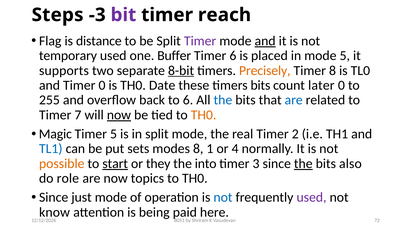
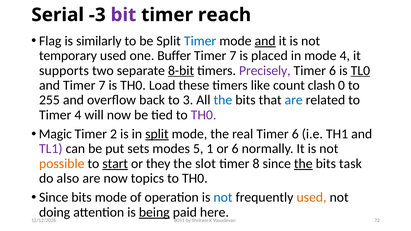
Steps: Steps -> Serial
distance: distance -> similarly
Timer at (200, 41) colour: purple -> blue
6 at (233, 56): 6 -> 7
mode 5: 5 -> 4
Precisely colour: orange -> purple
8 at (333, 71): 8 -> 6
TL0 underline: none -> present
and Timer 0: 0 -> 7
Date: Date -> Load
timers bits: bits -> like
later: later -> clash
to 6: 6 -> 3
Timer 7: 7 -> 4
now at (119, 115) underline: present -> none
TH0 at (204, 115) colour: orange -> purple
Timer 5: 5 -> 2
split at (157, 134) underline: none -> present
real Timer 2: 2 -> 6
TL1 colour: blue -> purple
modes 8: 8 -> 5
or 4: 4 -> 6
into: into -> slot
3: 3 -> 8
also: also -> task
role: role -> also
Since just: just -> bits
used at (312, 198) colour: purple -> orange
know: know -> doing
being underline: none -> present
